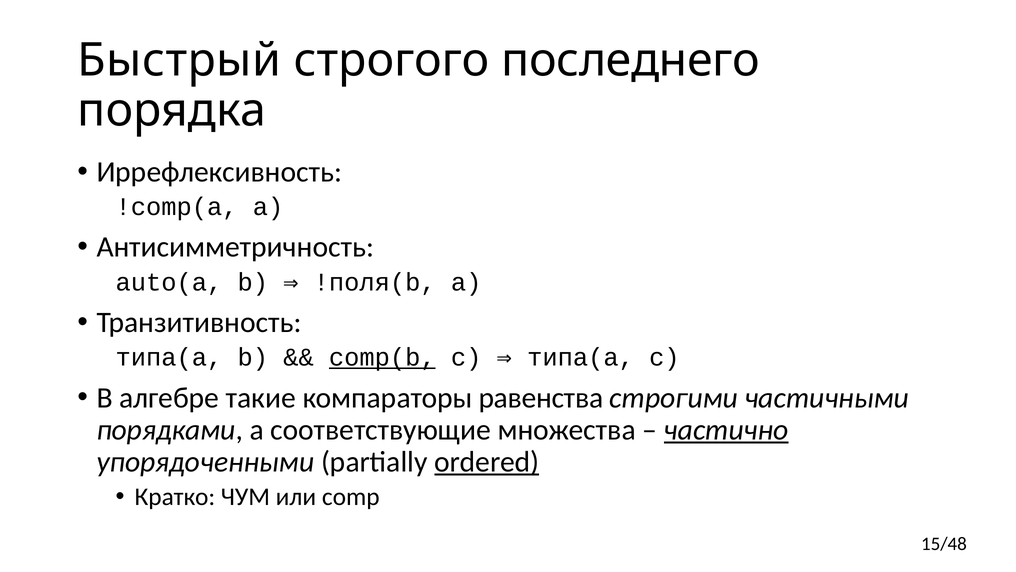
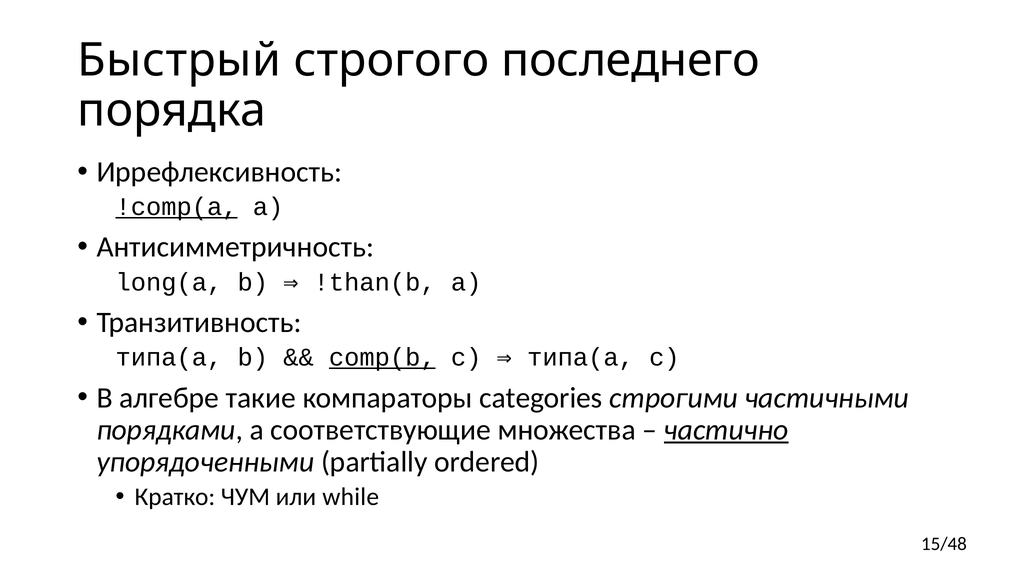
!comp(a underline: none -> present
auto(a: auto(a -> long(a
!поля(b: !поля(b -> !than(b
равенства: равенства -> categories
ordered underline: present -> none
comp: comp -> while
